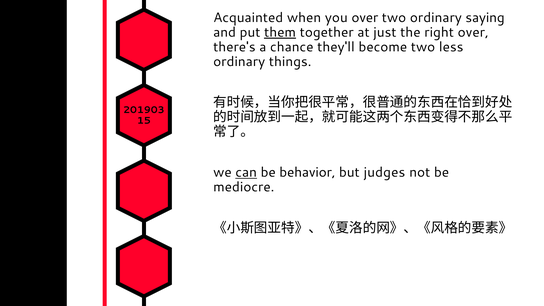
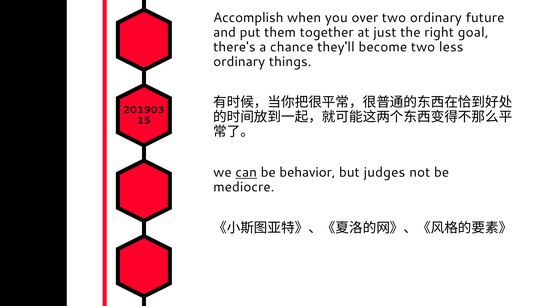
Acquainted: Acquainted -> Accomplish
saying: saying -> future
them underline: present -> none
right over: over -> goal
